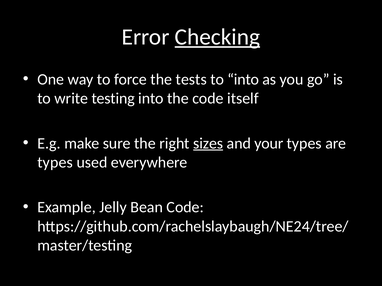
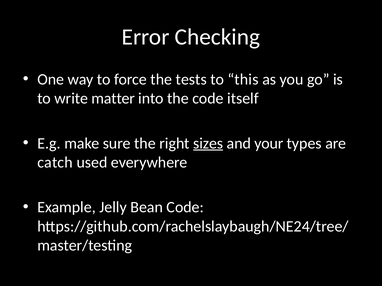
Checking underline: present -> none
to into: into -> this
testing: testing -> matter
types at (55, 163): types -> catch
